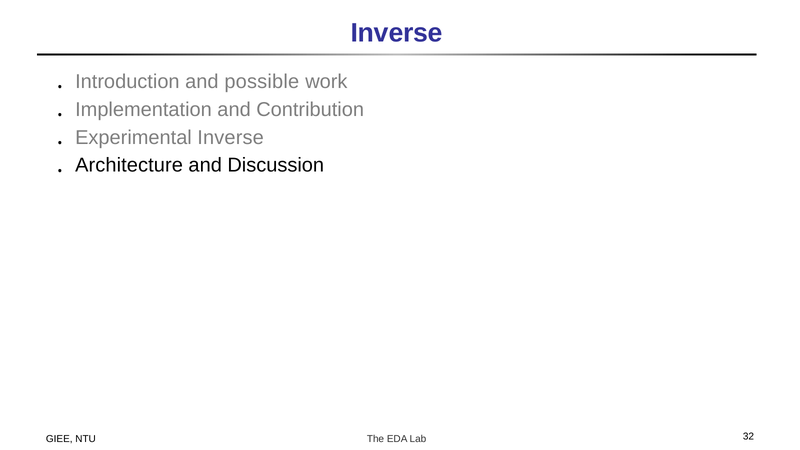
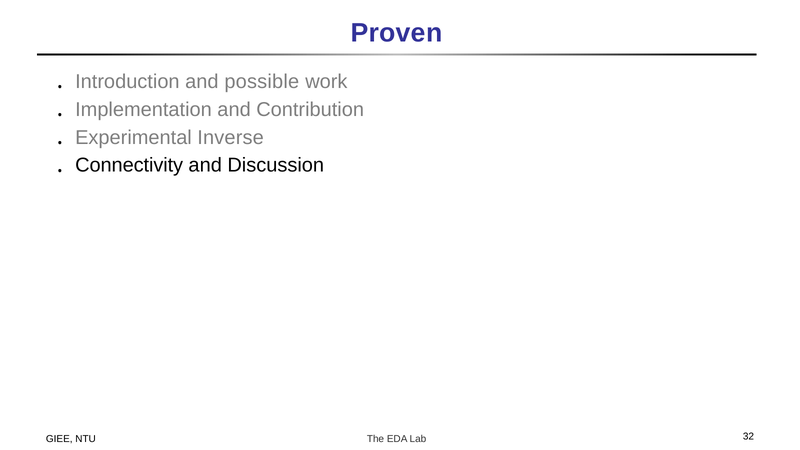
Inverse at (397, 33): Inverse -> Proven
Architecture: Architecture -> Connectivity
